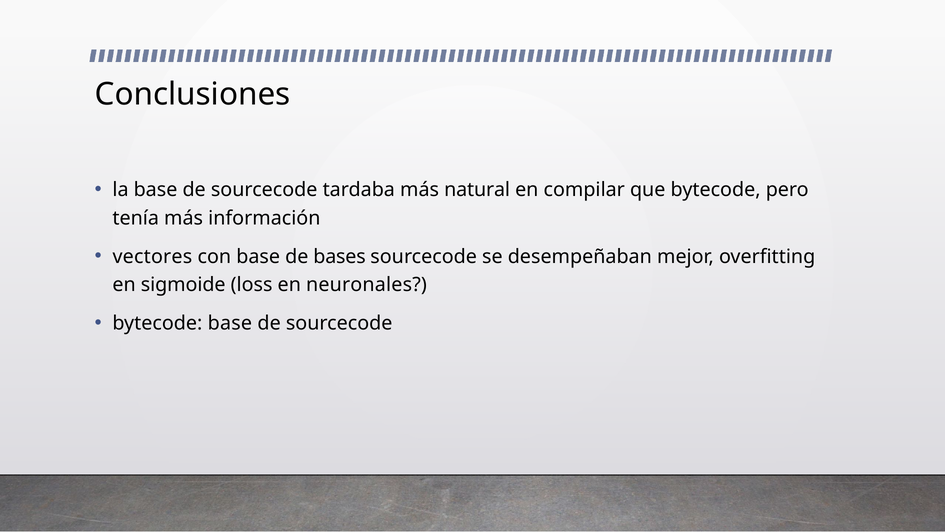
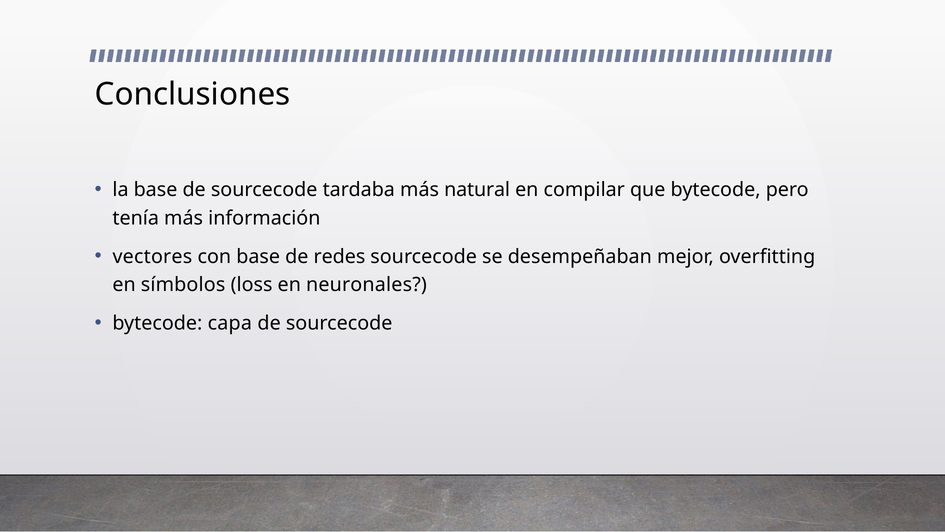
bases: bases -> redes
sigmoide: sigmoide -> símbolos
bytecode base: base -> capa
